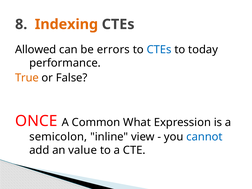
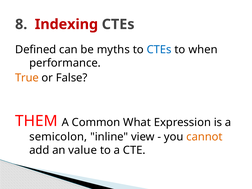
Indexing colour: orange -> red
Allowed: Allowed -> Defined
errors: errors -> myths
today: today -> when
ONCE: ONCE -> THEM
cannot colour: blue -> orange
